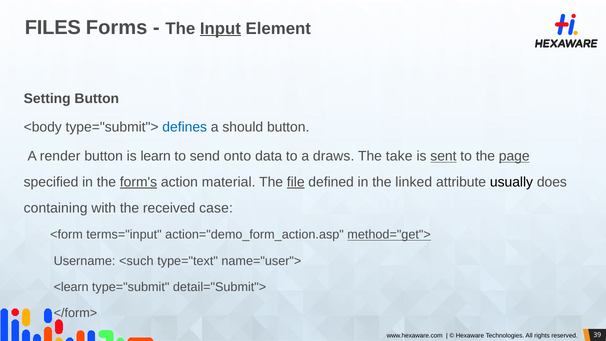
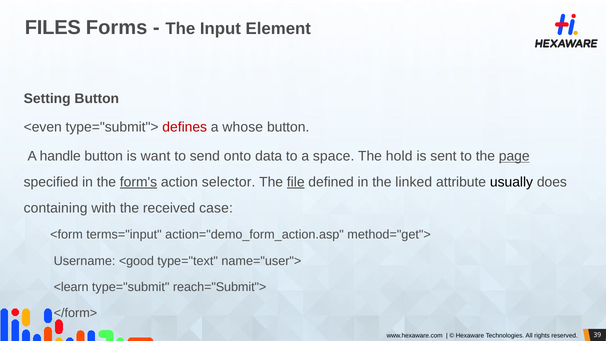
Input underline: present -> none
<body: <body -> <even
defines colour: blue -> red
should: should -> whose
render: render -> handle
learn: learn -> want
draws: draws -> space
take: take -> hold
sent underline: present -> none
material: material -> selector
method="get"> underline: present -> none
<such: <such -> <good
detail="Submit">: detail="Submit"> -> reach="Submit">
